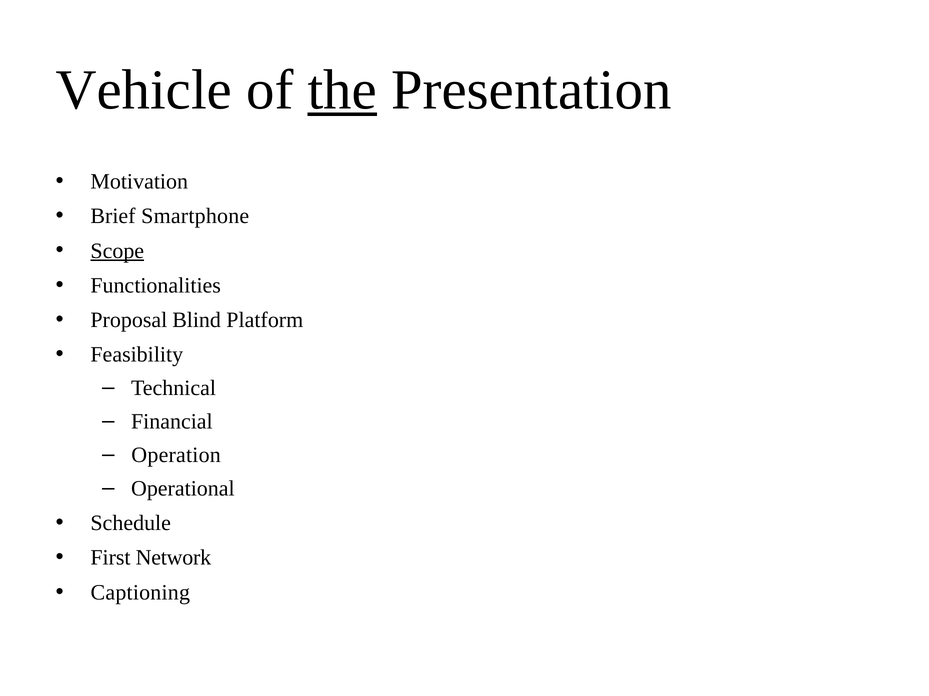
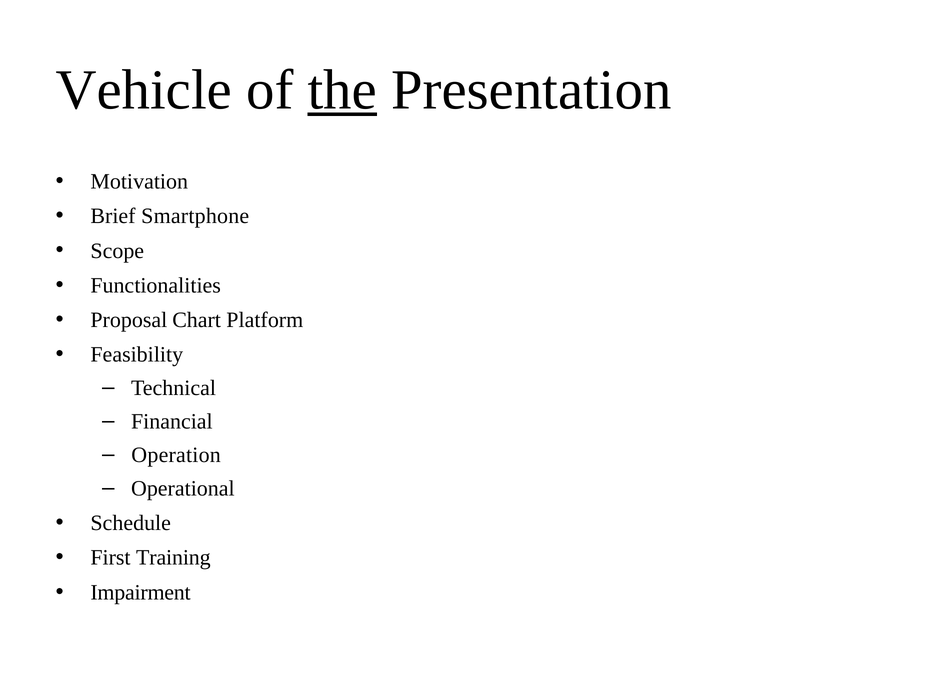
Scope underline: present -> none
Blind: Blind -> Chart
Network: Network -> Training
Captioning: Captioning -> Impairment
